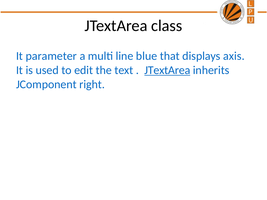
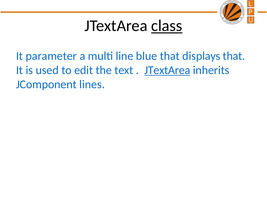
class underline: none -> present
displays axis: axis -> that
right: right -> lines
